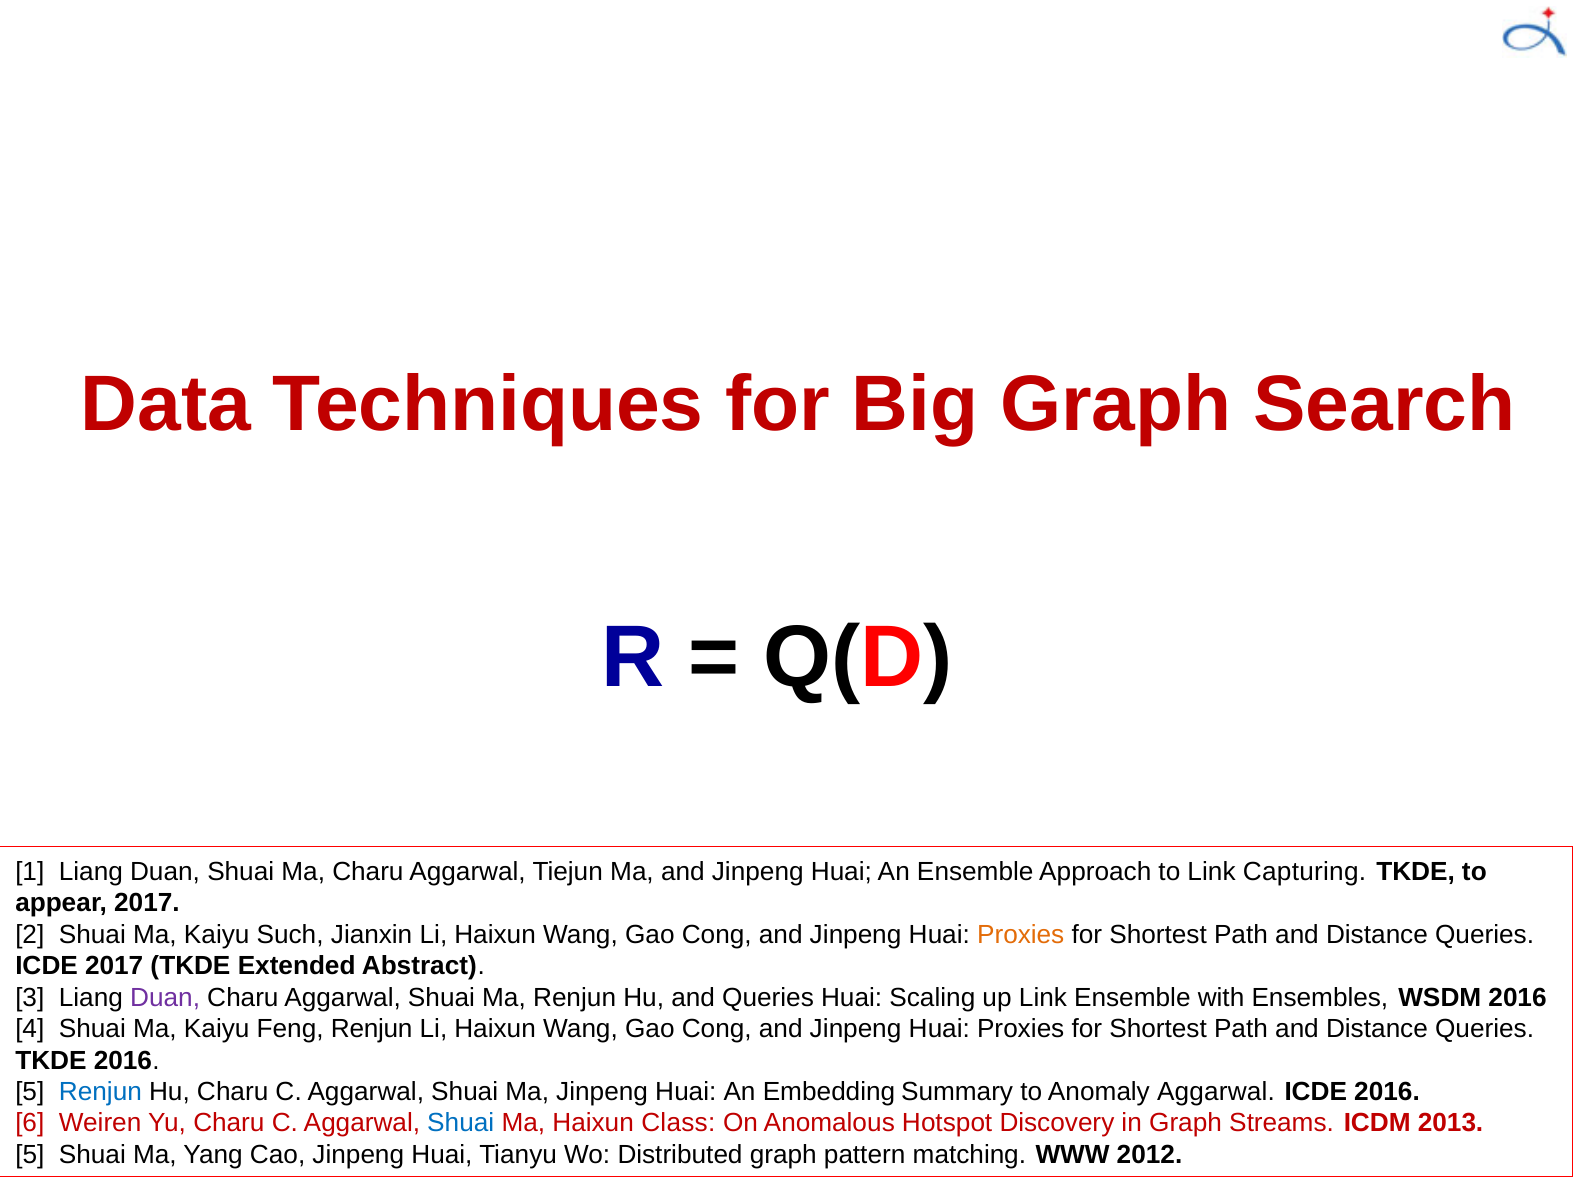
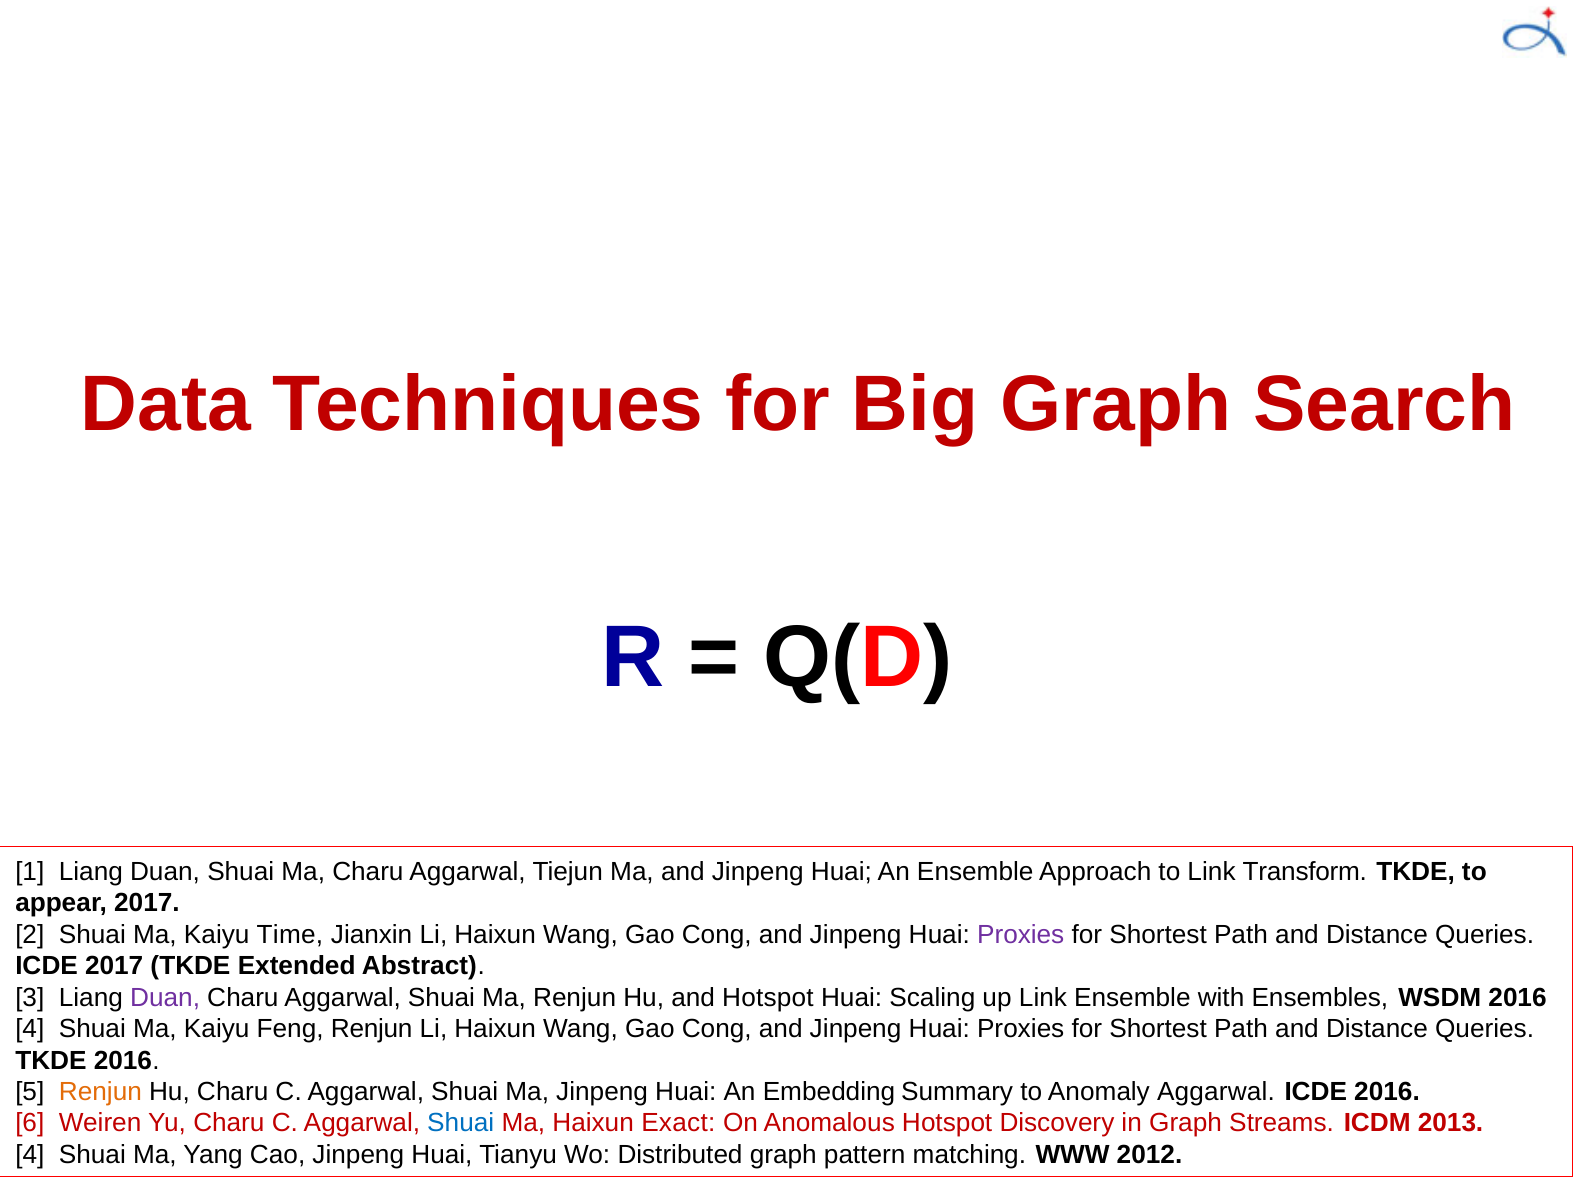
Capturing: Capturing -> Transform
Such: Such -> Time
Proxies at (1021, 934) colour: orange -> purple
and Queries: Queries -> Hotspot
Renjun at (100, 1092) colour: blue -> orange
Class: Class -> Exact
5 at (30, 1155): 5 -> 4
